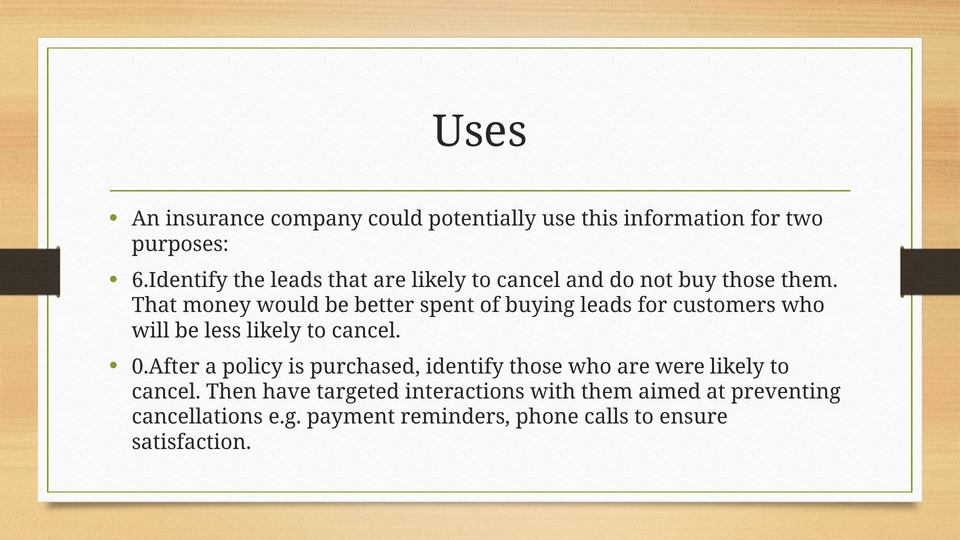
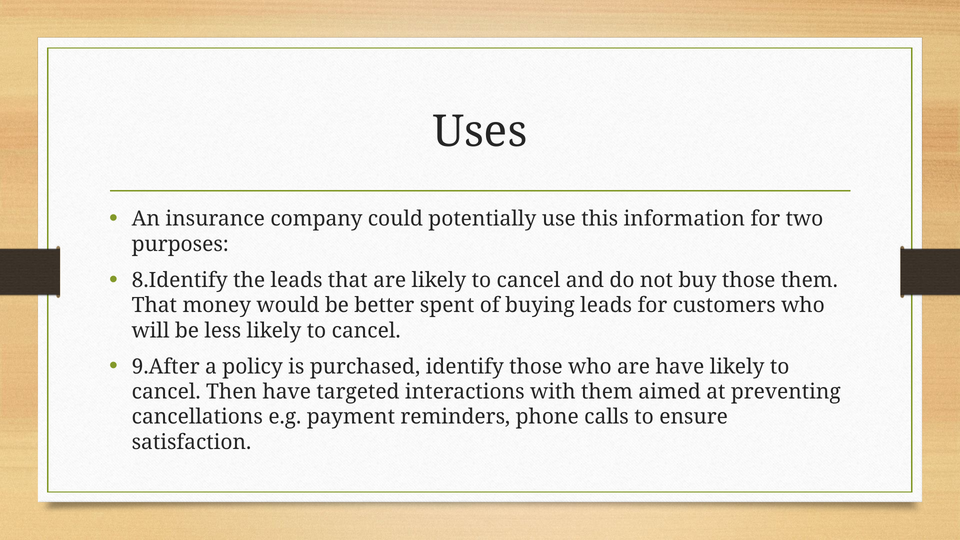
6.Identify: 6.Identify -> 8.Identify
0.After: 0.After -> 9.After
are were: were -> have
